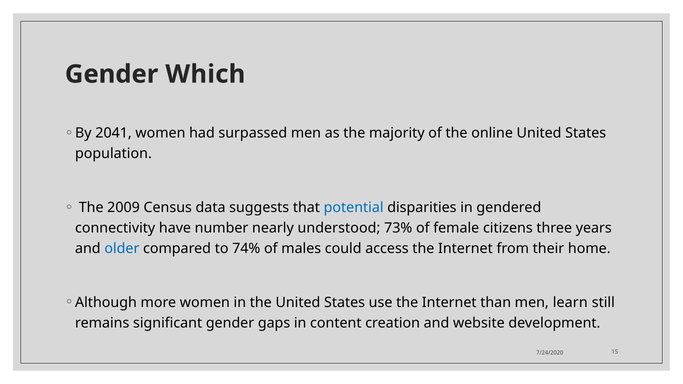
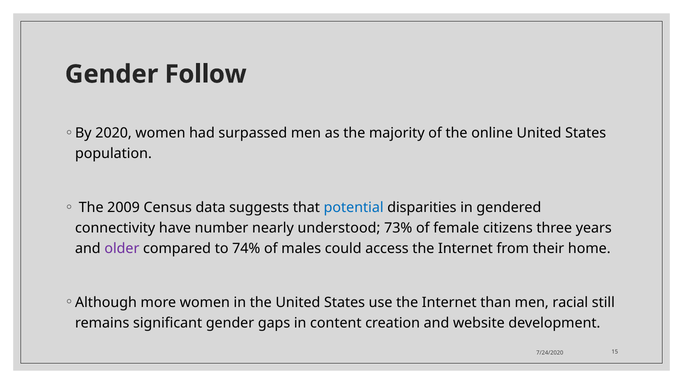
Which: Which -> Follow
2041: 2041 -> 2020
older colour: blue -> purple
learn: learn -> racial
